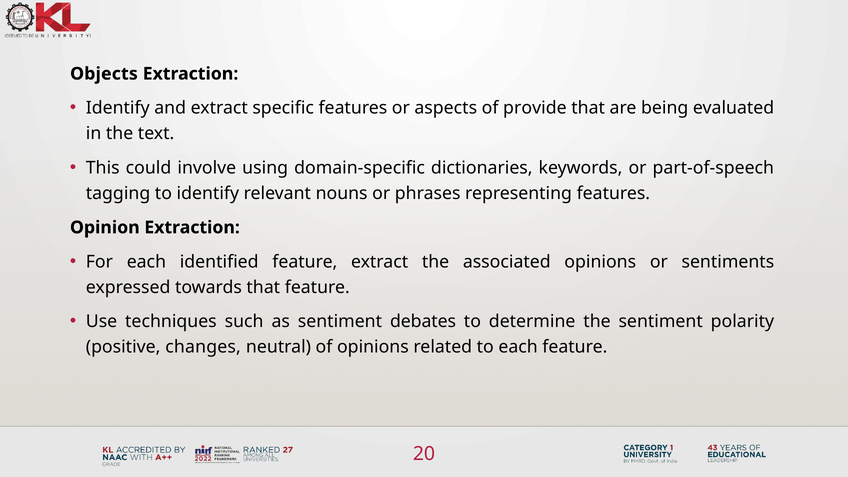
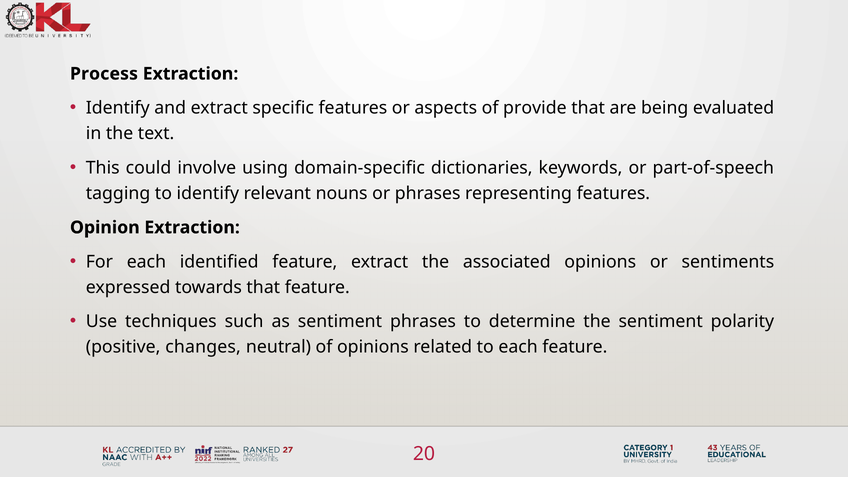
Objects: Objects -> Process
sentiment debates: debates -> phrases
